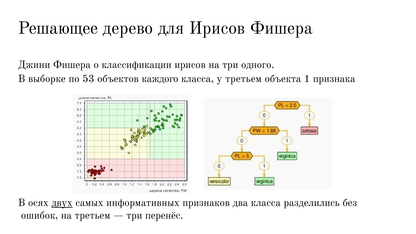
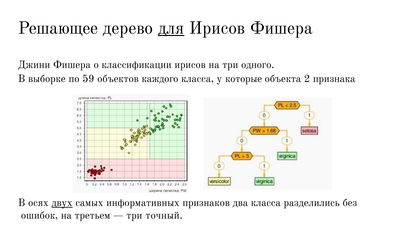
для underline: none -> present
53: 53 -> 59
у третьем: третьем -> которые
1: 1 -> 2
перенёс: перенёс -> точный
